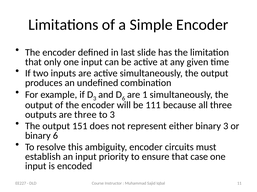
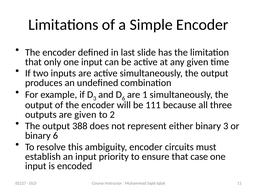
are three: three -> given
to 3: 3 -> 2
151: 151 -> 388
